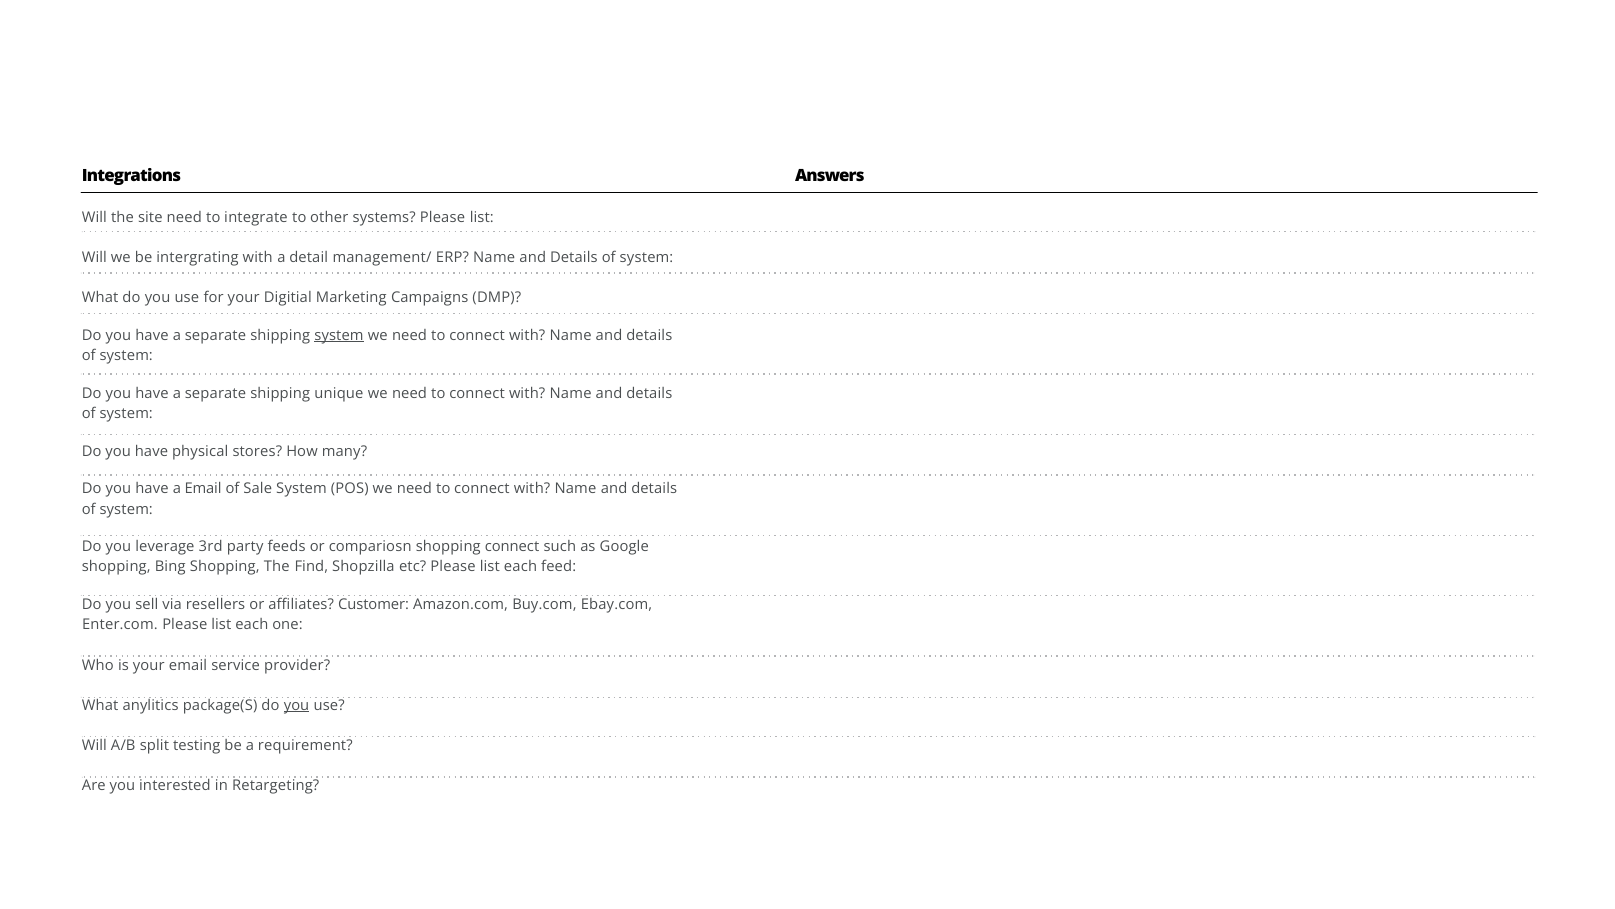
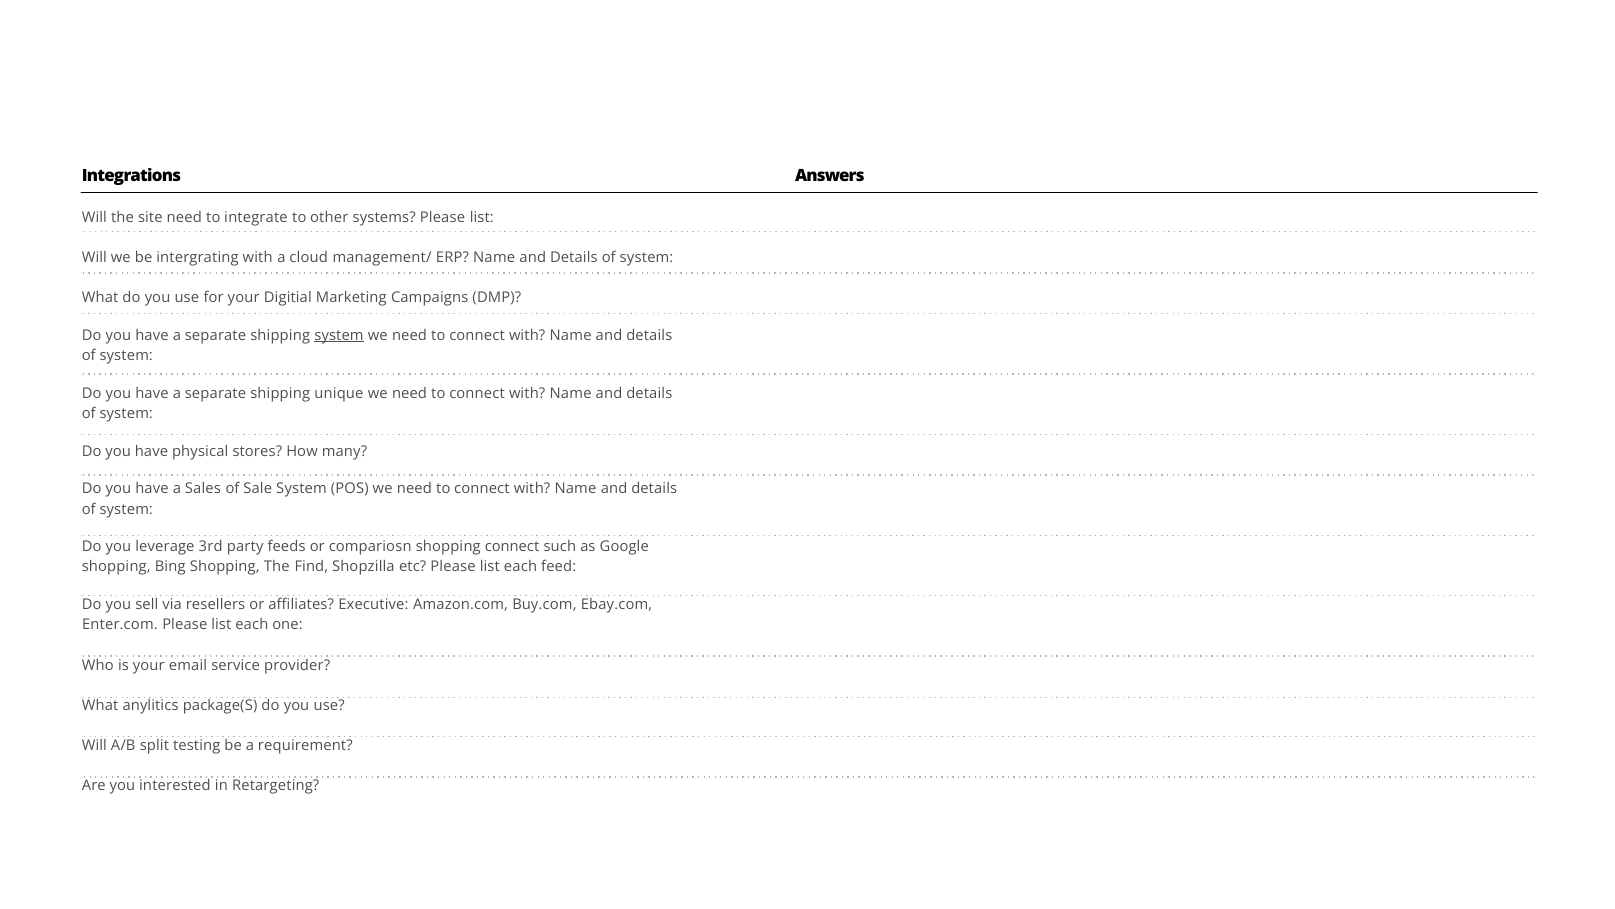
detail: detail -> cloud
a Email: Email -> Sales
Customer: Customer -> Executive
you at (297, 705) underline: present -> none
